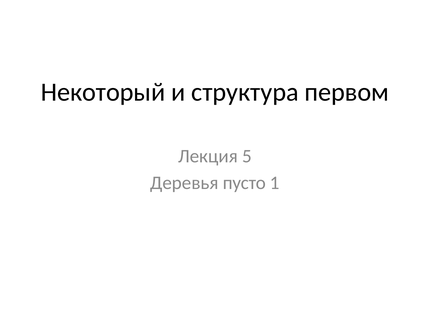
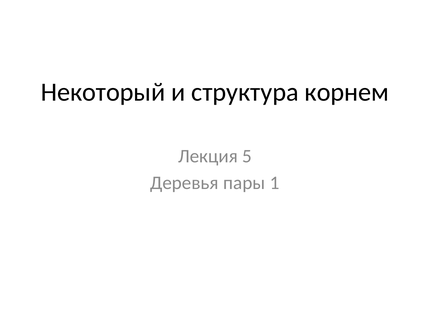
первом: первом -> корнем
пусто: пусто -> пары
